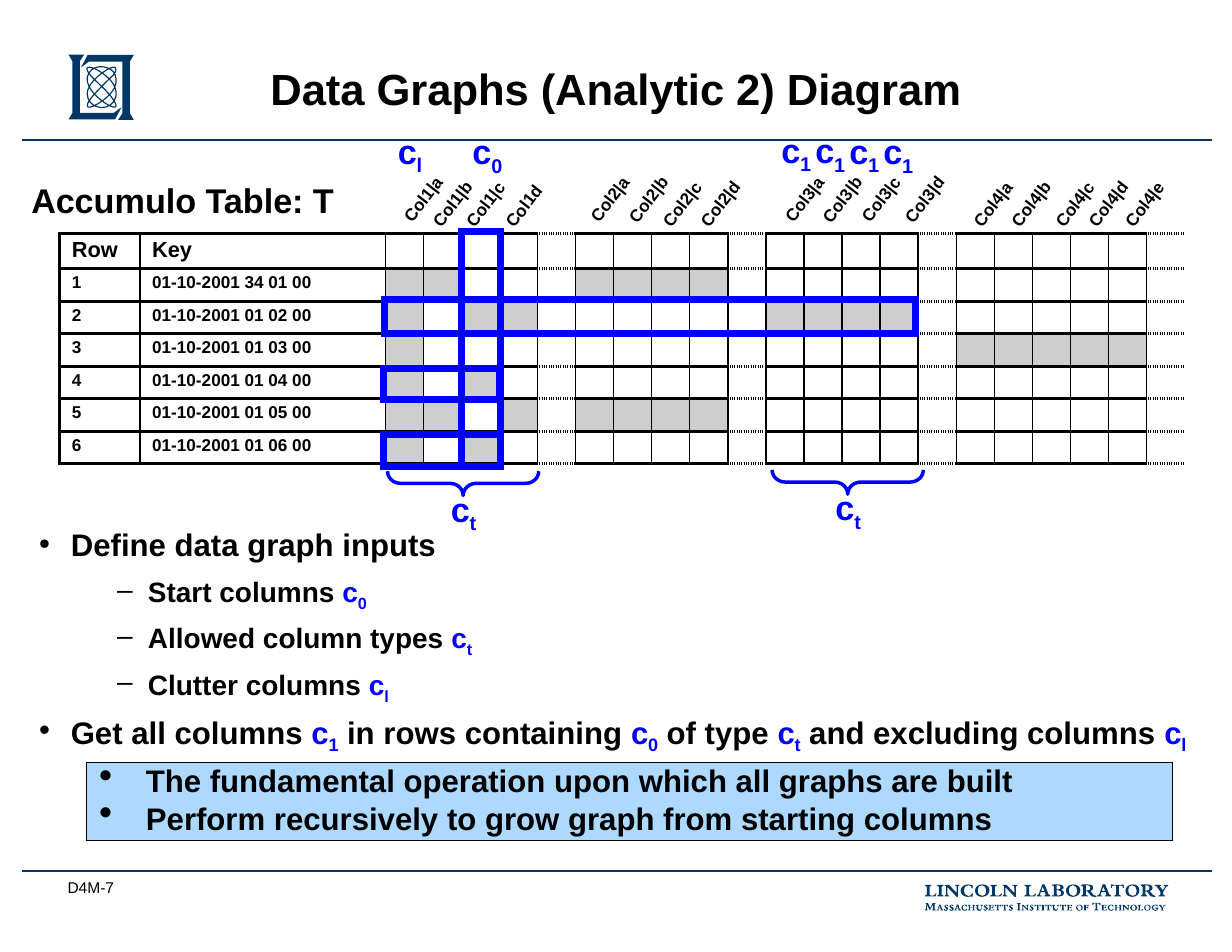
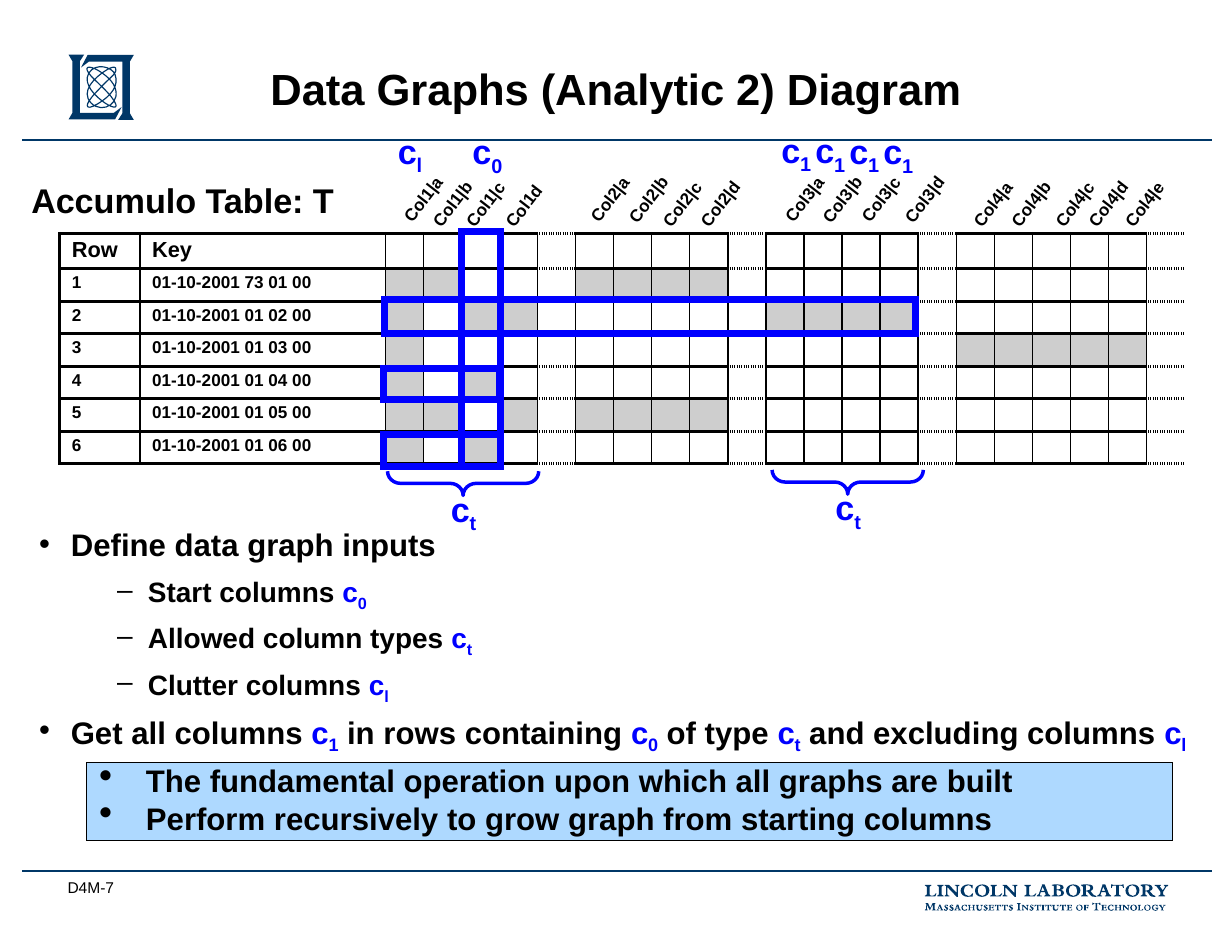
34: 34 -> 73
